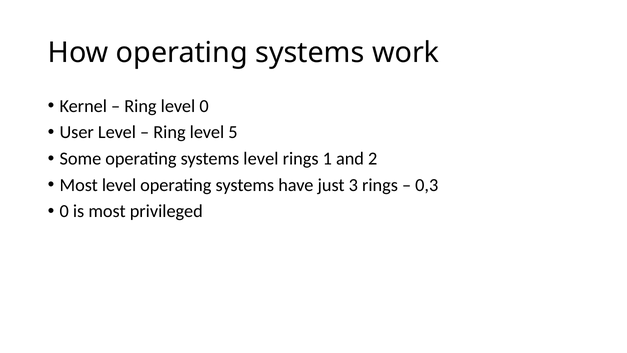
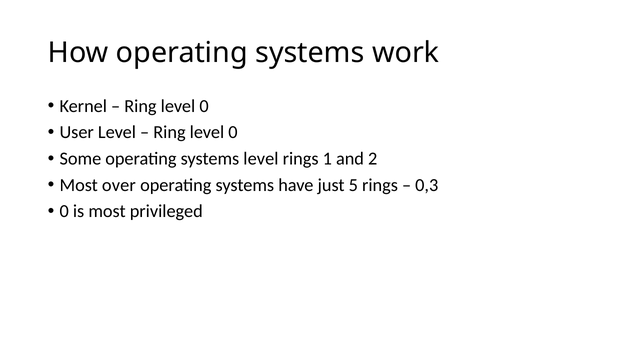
5 at (233, 132): 5 -> 0
Most level: level -> over
3: 3 -> 5
